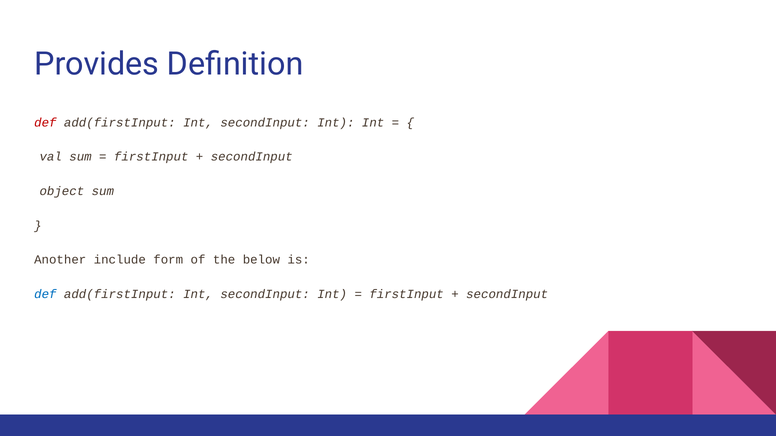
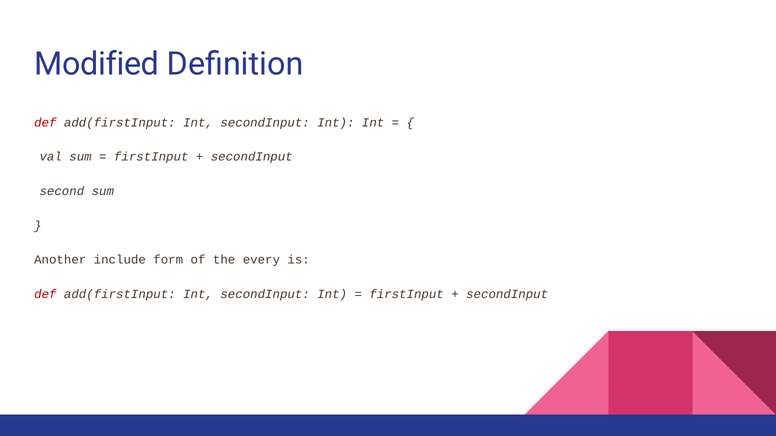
Provides: Provides -> Modified
object: object -> second
below: below -> every
def at (45, 294) colour: blue -> red
